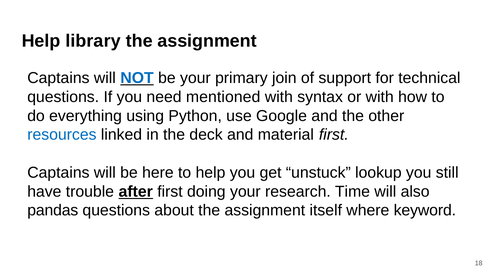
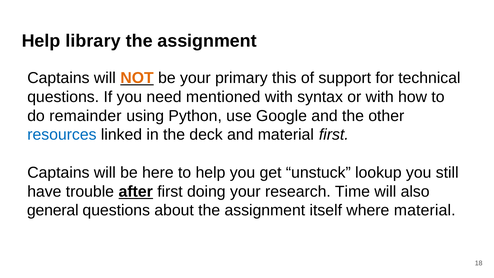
NOT colour: blue -> orange
join: join -> this
everything: everything -> remainder
pandas: pandas -> general
where keyword: keyword -> material
